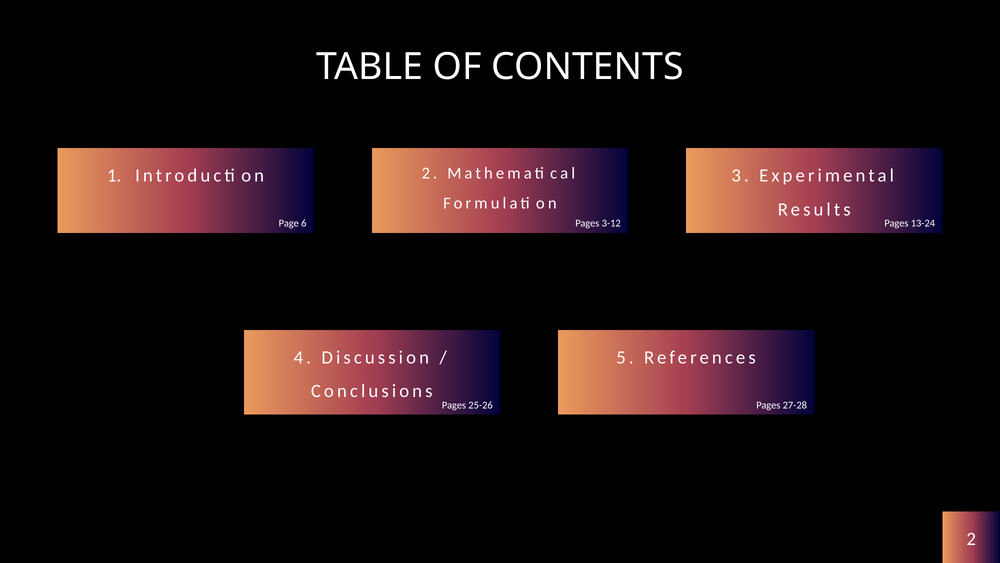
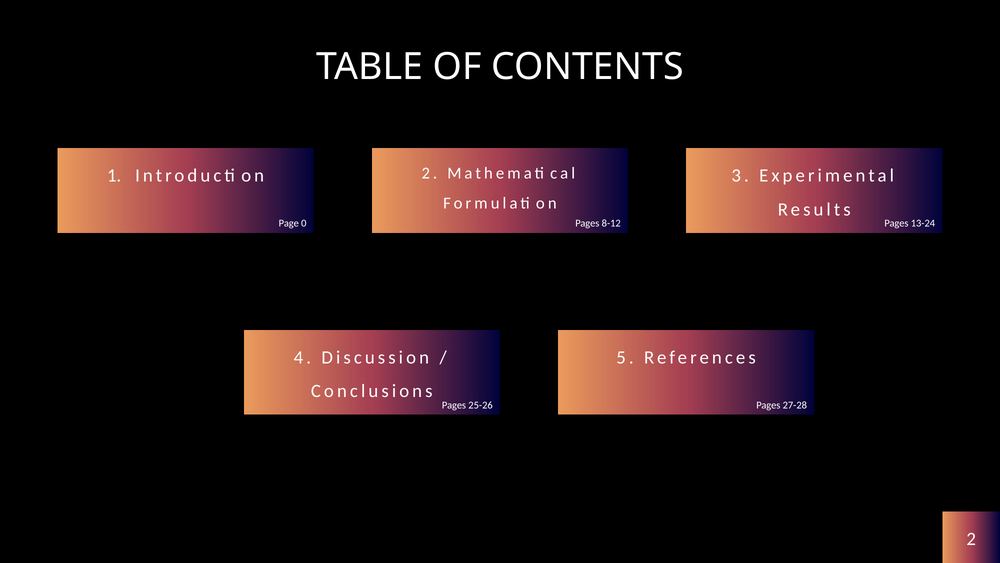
6: 6 -> 0
3-12: 3-12 -> 8-12
